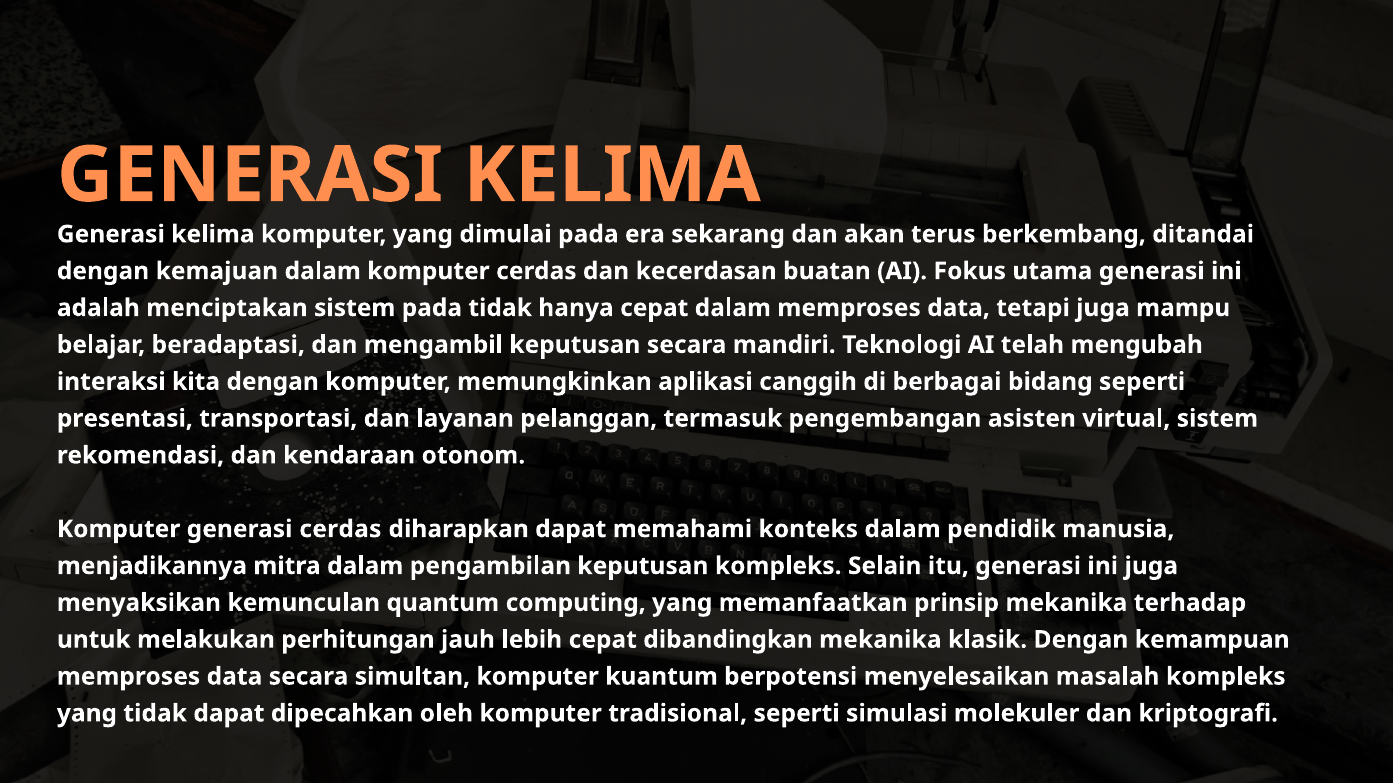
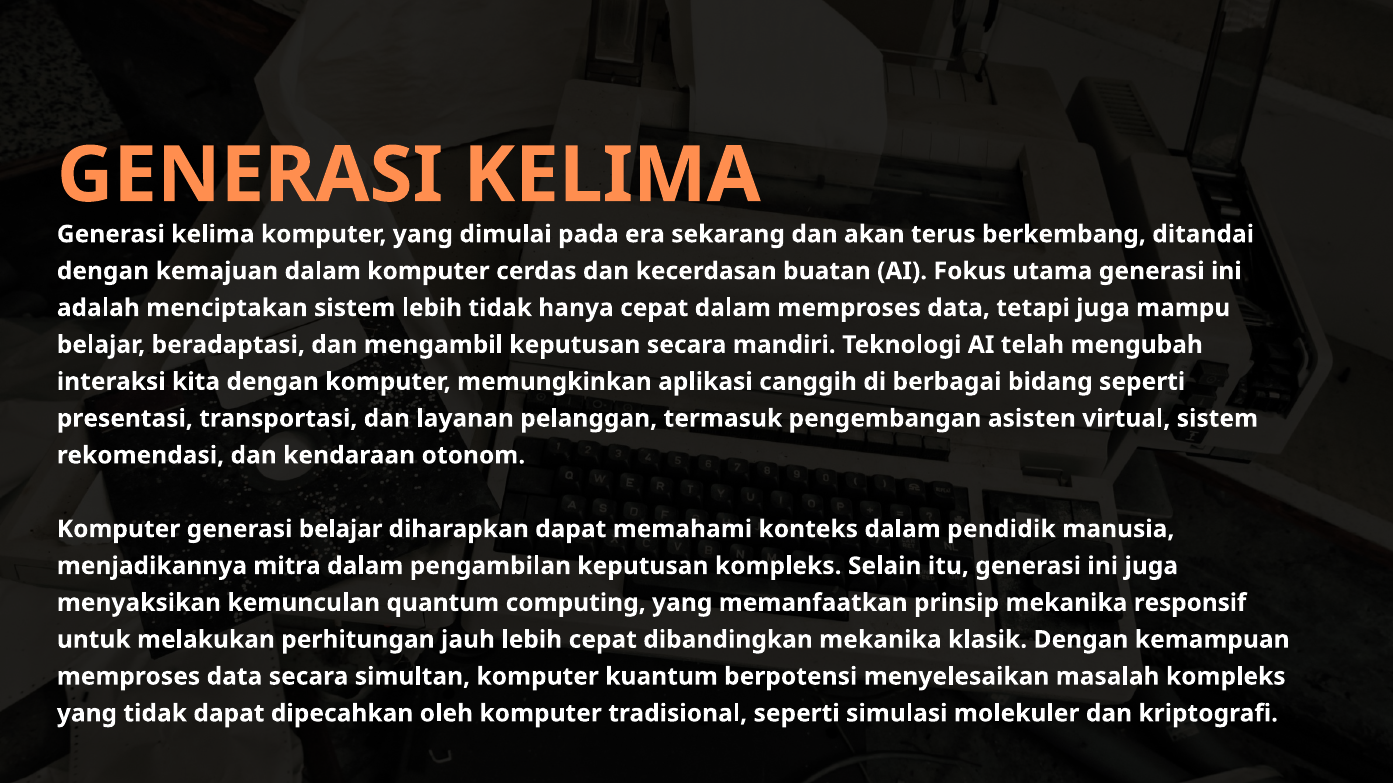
sistem pada: pada -> lebih
generasi cerdas: cerdas -> belajar
terhadap: terhadap -> responsif
